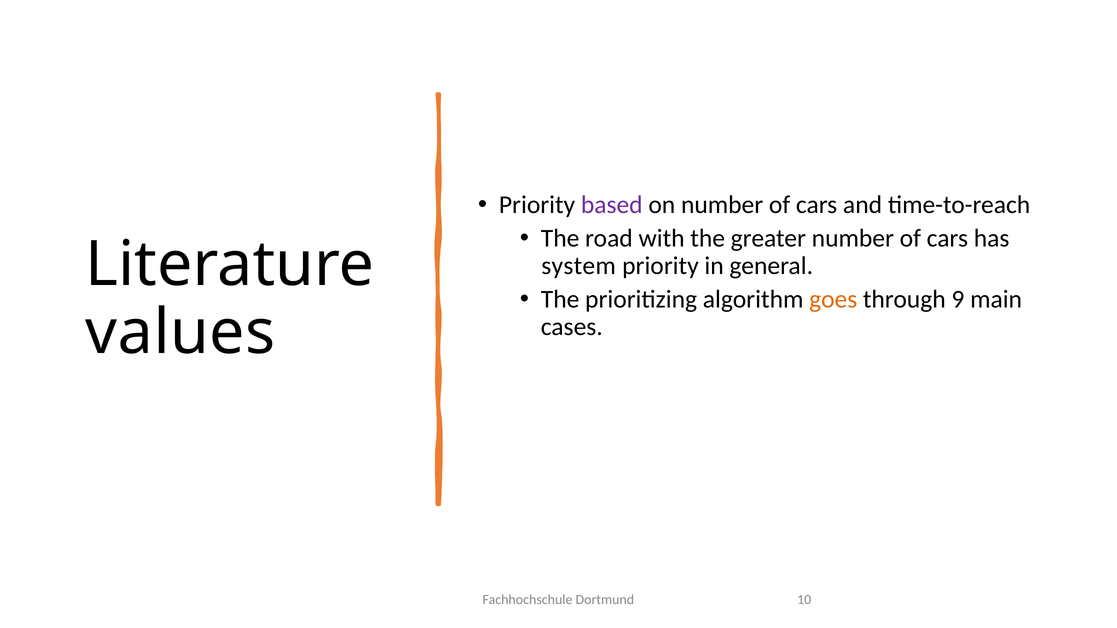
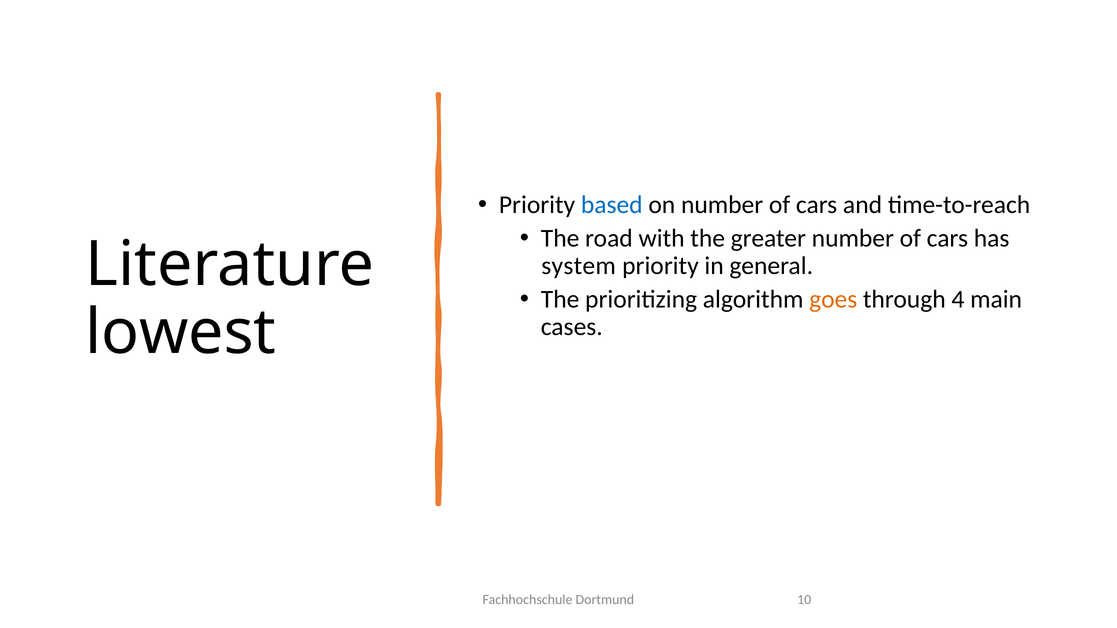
based colour: purple -> blue
9: 9 -> 4
values: values -> lowest
